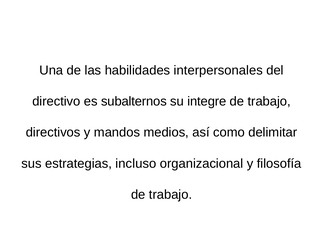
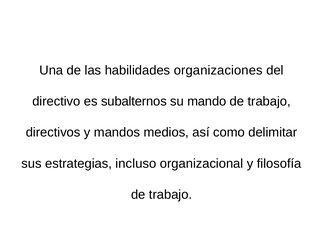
interpersonales: interpersonales -> organizaciones
integre: integre -> mando
